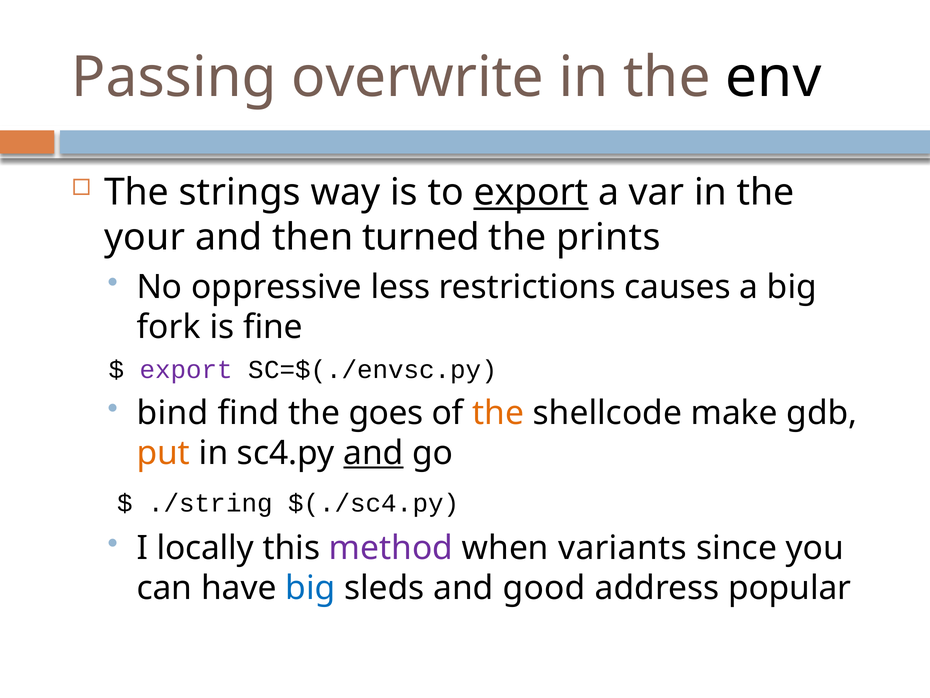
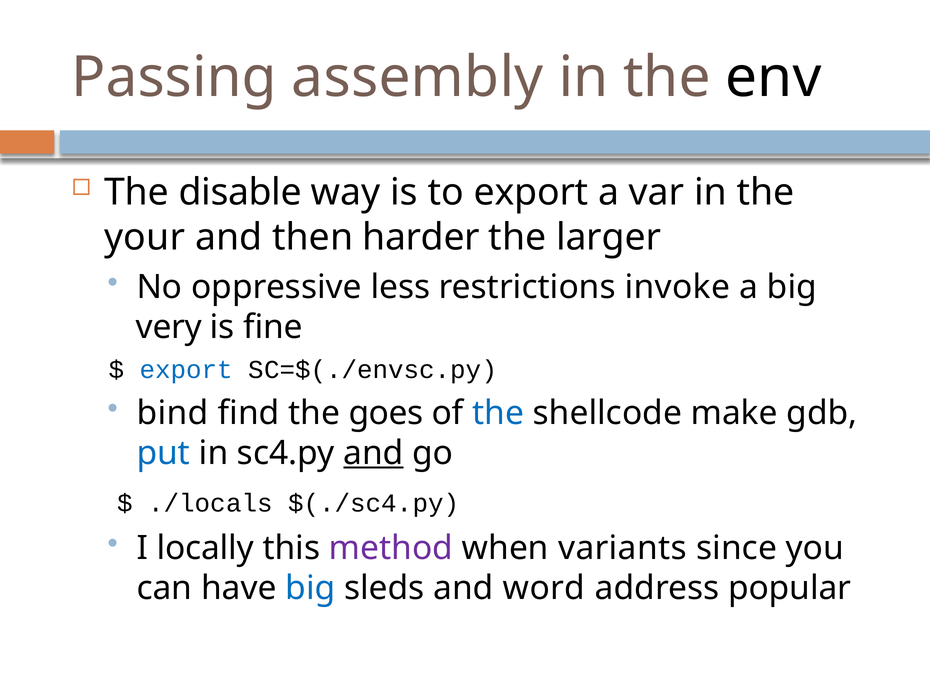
overwrite: overwrite -> assembly
strings: strings -> disable
export at (531, 192) underline: present -> none
turned: turned -> harder
prints: prints -> larger
causes: causes -> invoke
fork: fork -> very
export at (186, 369) colour: purple -> blue
the at (498, 413) colour: orange -> blue
put colour: orange -> blue
./string: ./string -> ./locals
good: good -> word
